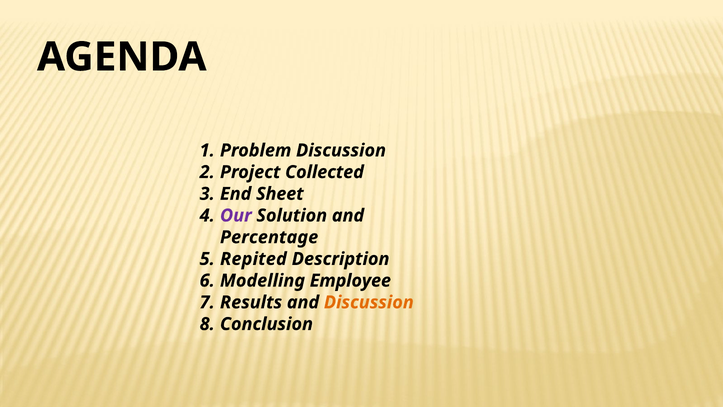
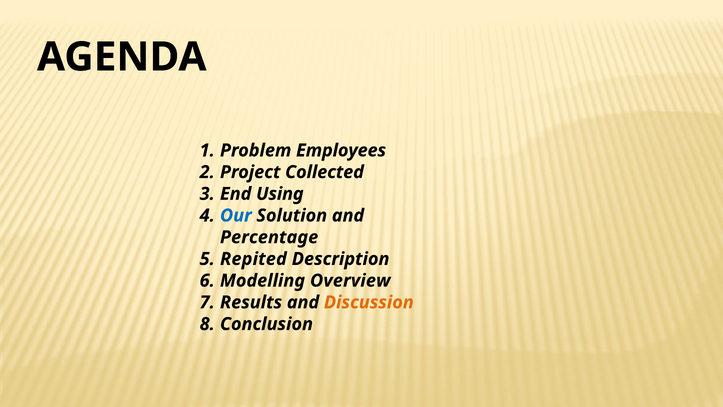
Problem Discussion: Discussion -> Employees
Sheet: Sheet -> Using
Our colour: purple -> blue
Employee: Employee -> Overview
